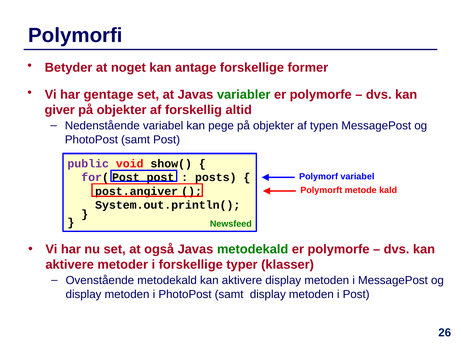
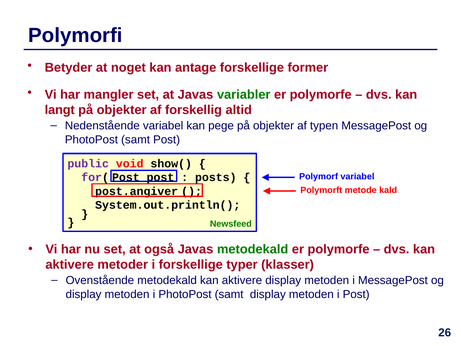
gentage: gentage -> mangler
giver: giver -> langt
